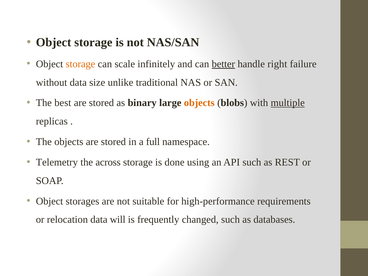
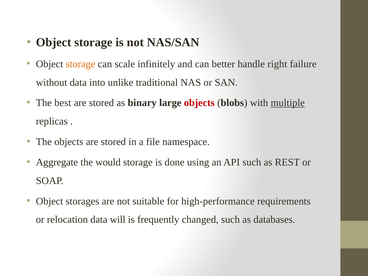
better underline: present -> none
size: size -> into
objects at (199, 103) colour: orange -> red
full: full -> file
Telemetry: Telemetry -> Aggregate
across: across -> would
